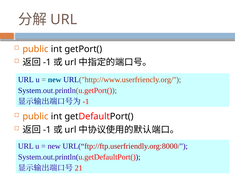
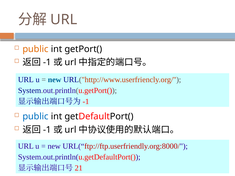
public at (36, 117) colour: orange -> blue
